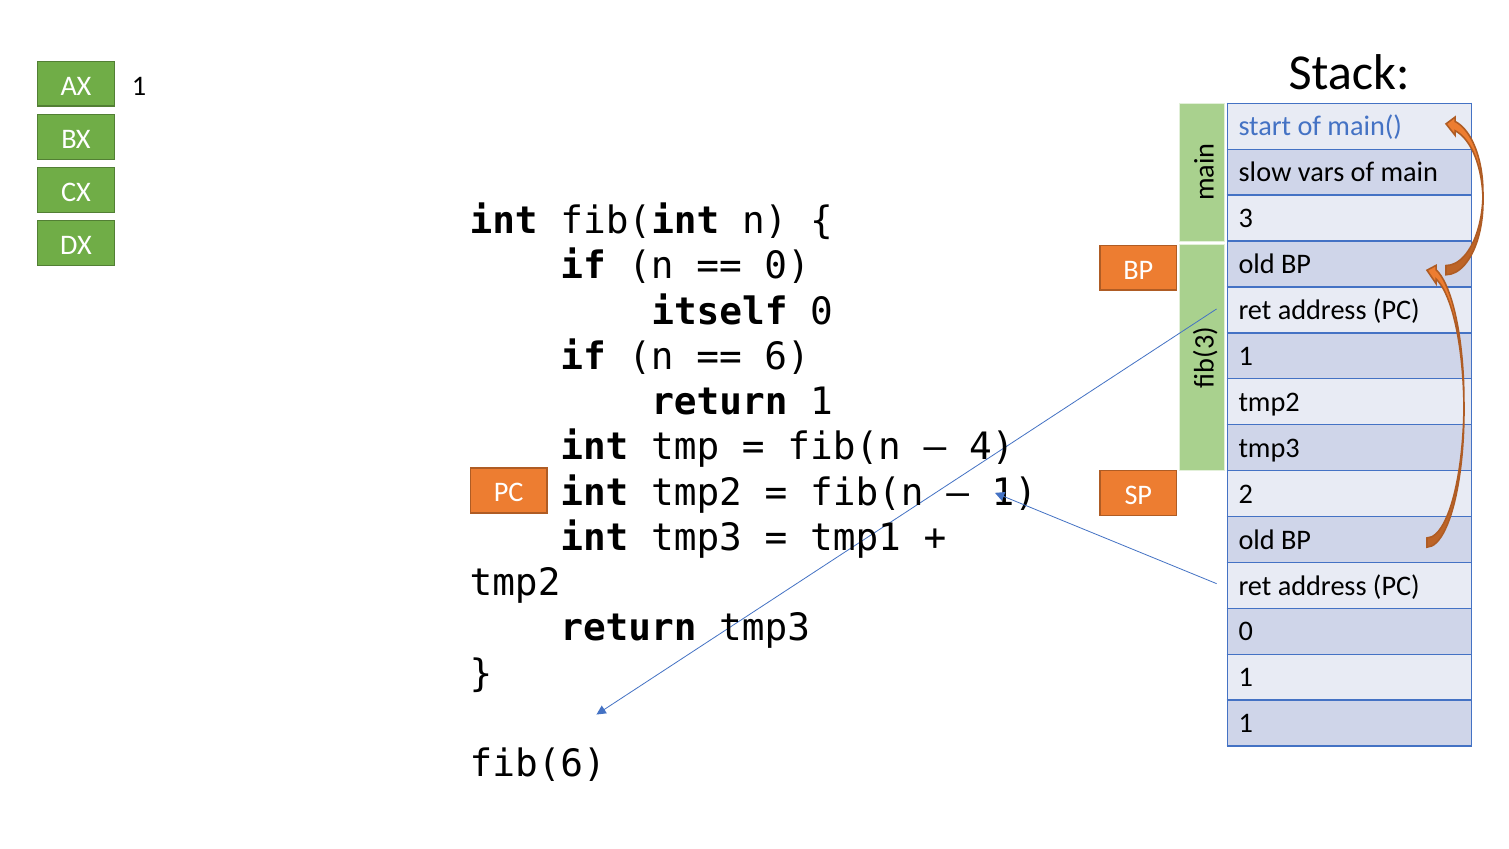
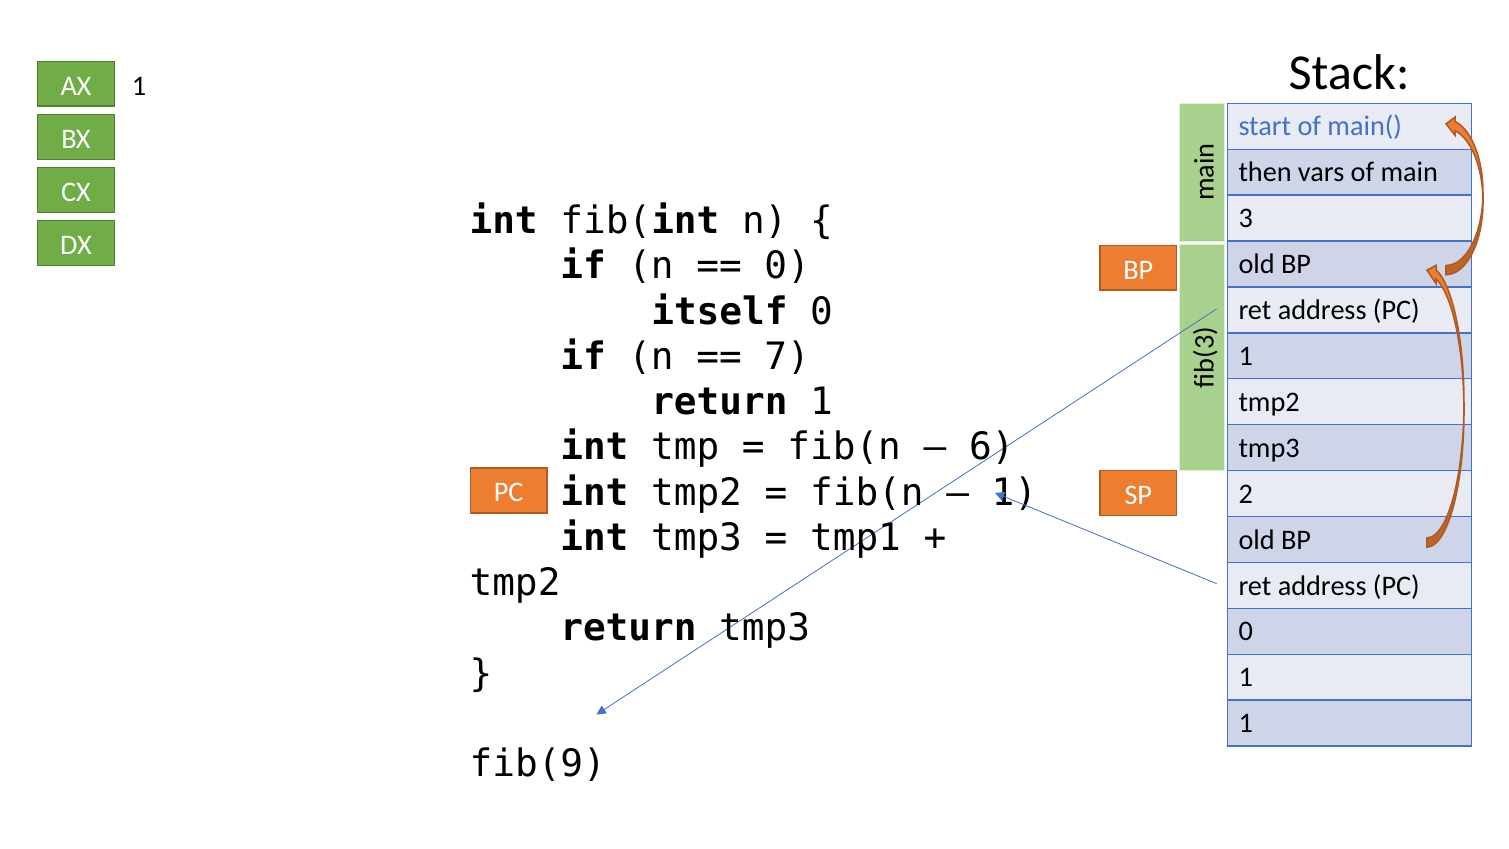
slow: slow -> then
6: 6 -> 7
4: 4 -> 6
fib(6: fib(6 -> fib(9
